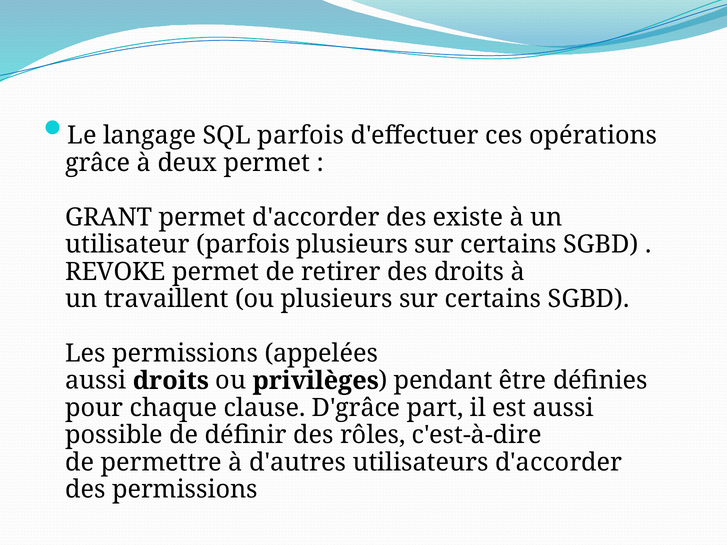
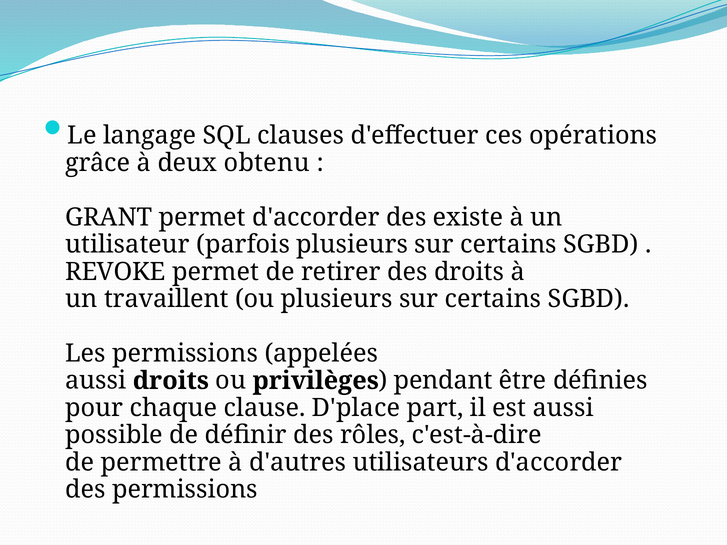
SQL parfois: parfois -> clauses
deux permet: permet -> obtenu
D'grâce: D'grâce -> D'place
